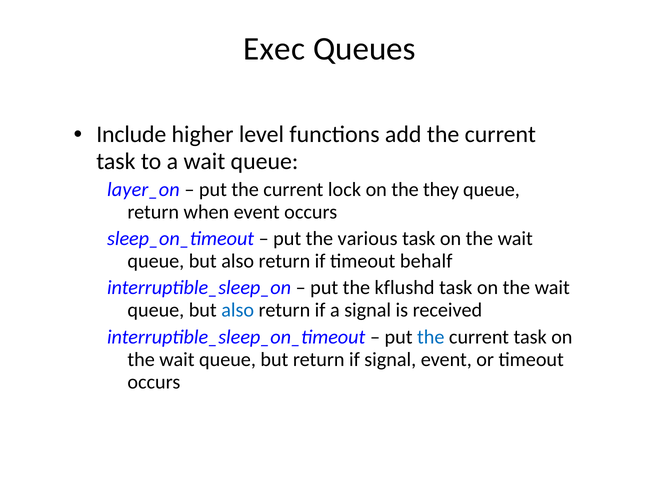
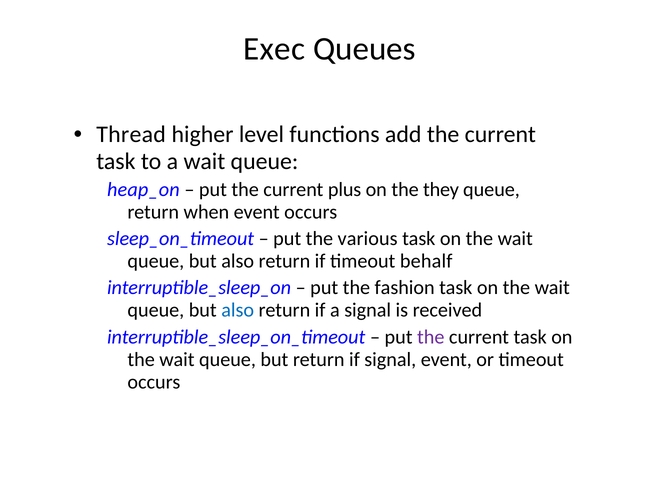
Include: Include -> Thread
layer_on: layer_on -> heap_on
lock: lock -> plus
kflushd: kflushd -> fashion
the at (431, 337) colour: blue -> purple
